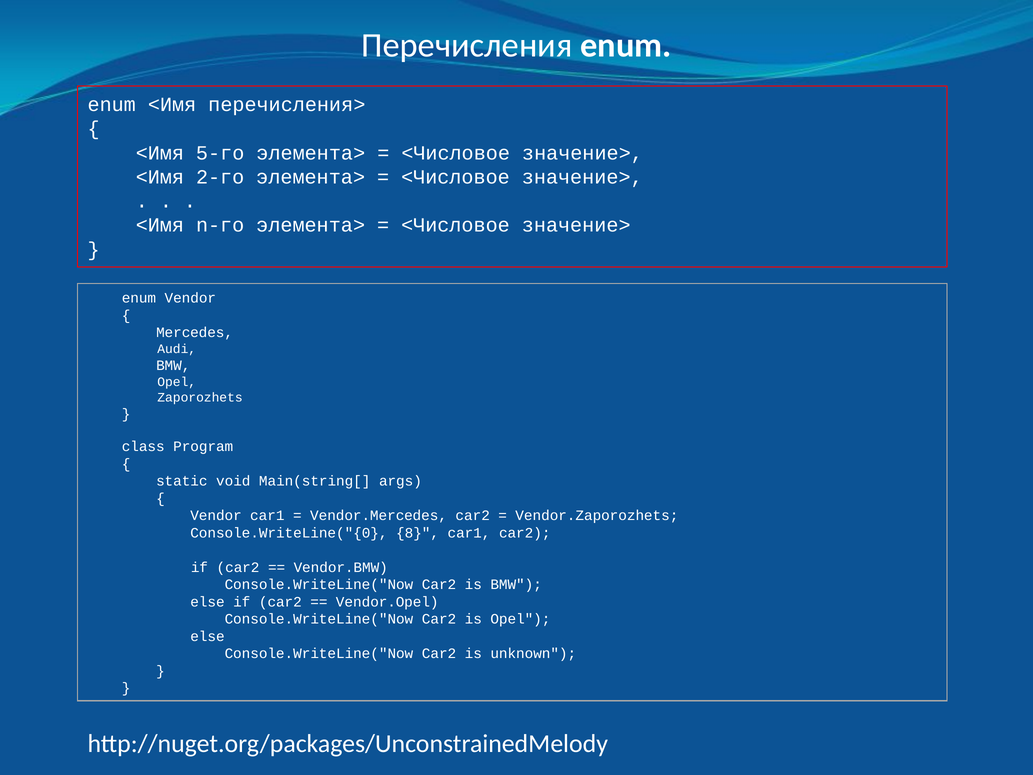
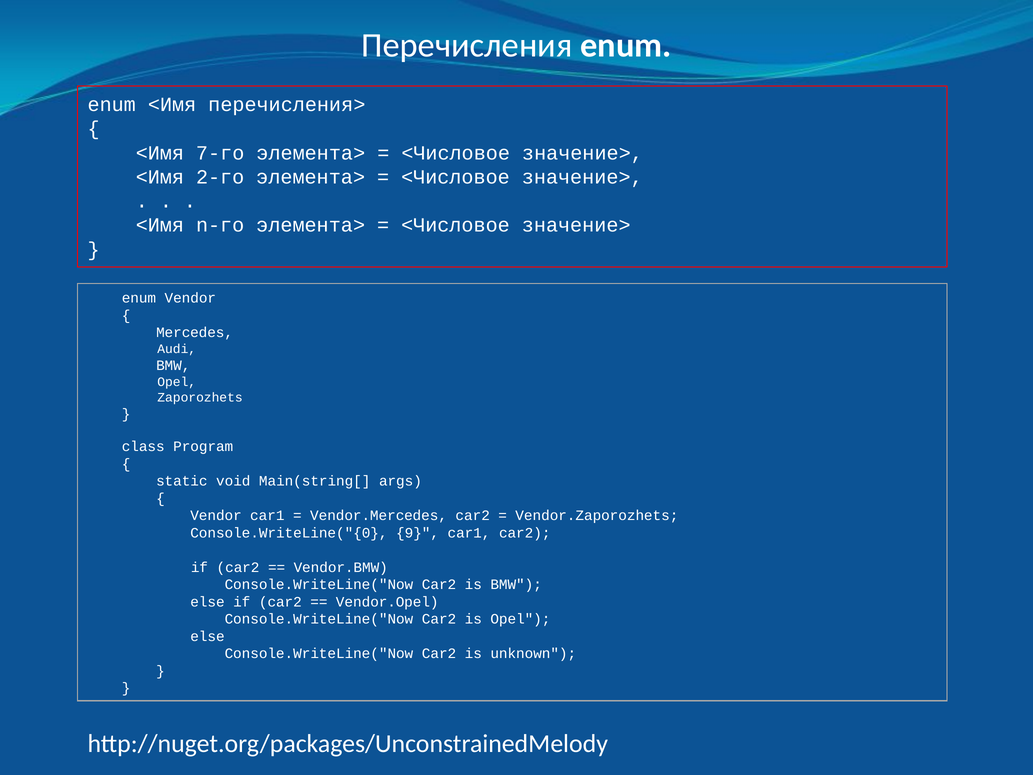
5-го: 5-го -> 7-го
8: 8 -> 9
